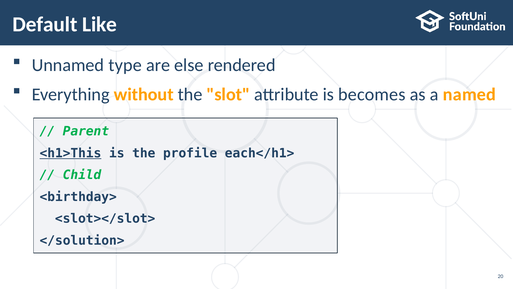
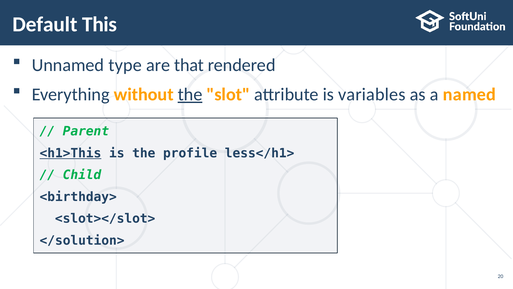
Like: Like -> This
else: else -> that
the at (190, 94) underline: none -> present
becomes: becomes -> variables
each</h1>: each</h1> -> less</h1>
